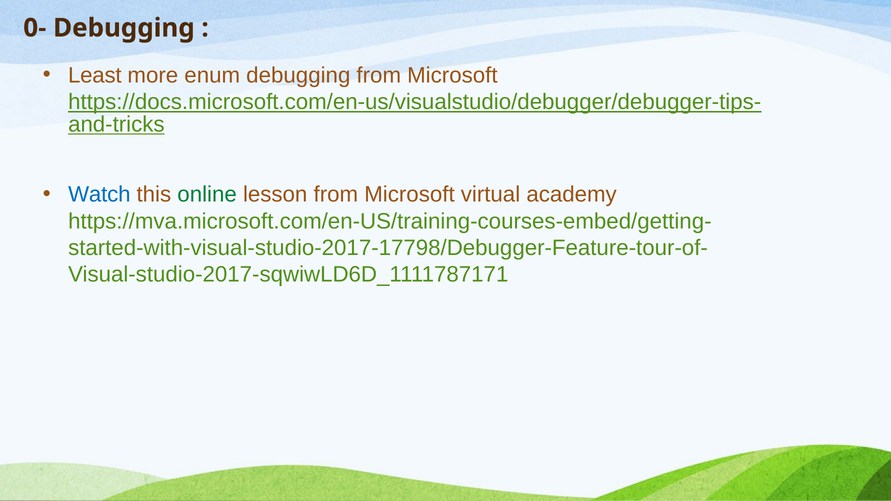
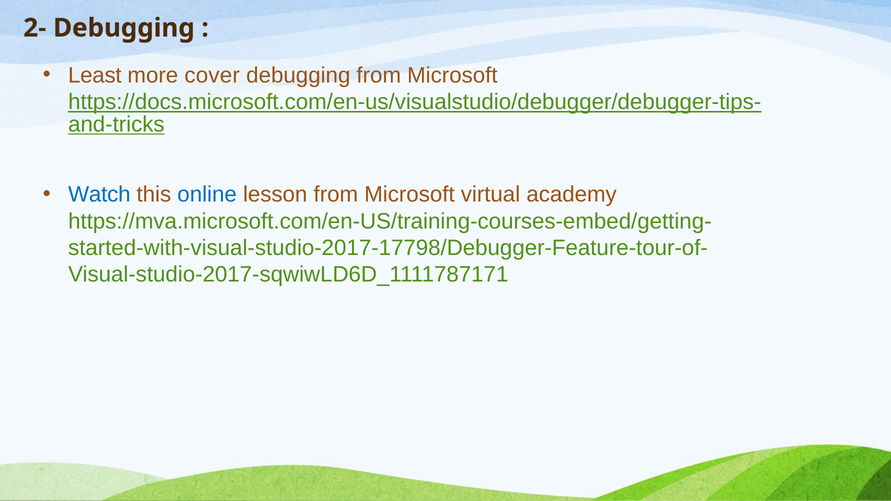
0-: 0- -> 2-
enum: enum -> cover
online colour: green -> blue
